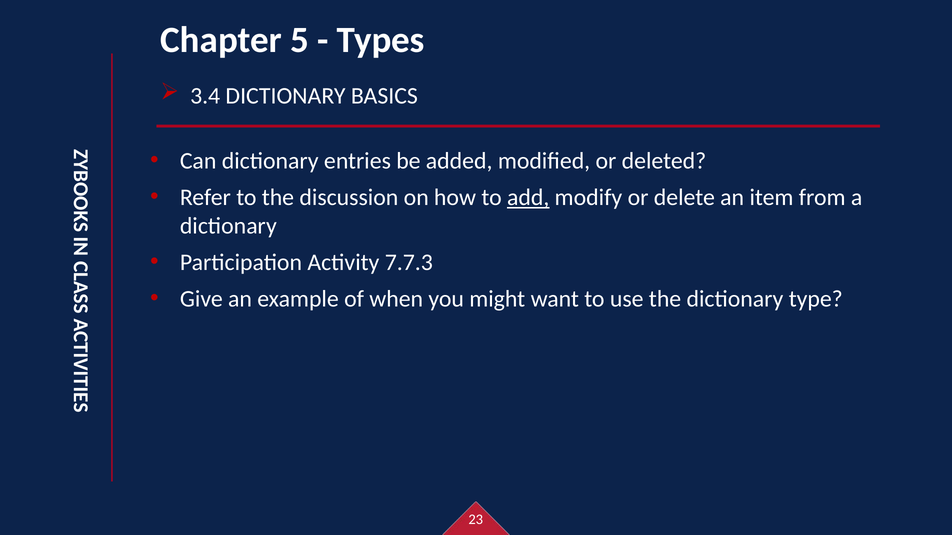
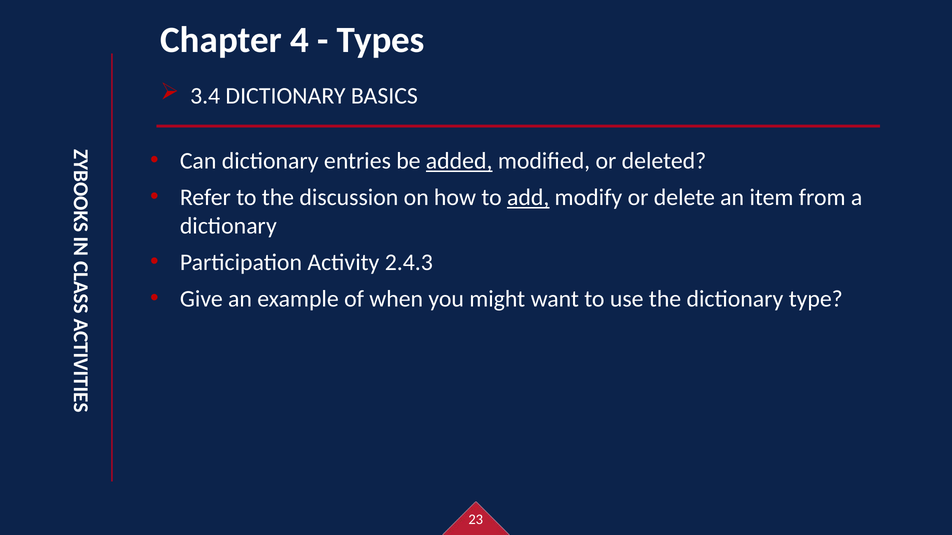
5: 5 -> 4
added underline: none -> present
7.7.3: 7.7.3 -> 2.4.3
